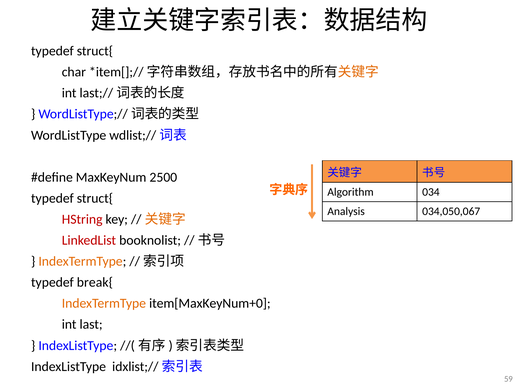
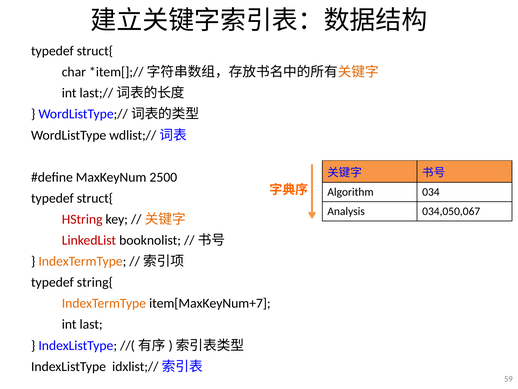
break{: break{ -> string{
item[MaxKeyNum+0: item[MaxKeyNum+0 -> item[MaxKeyNum+7
